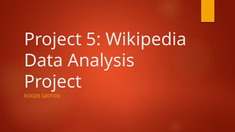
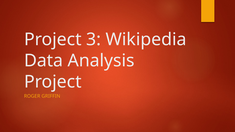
5: 5 -> 3
